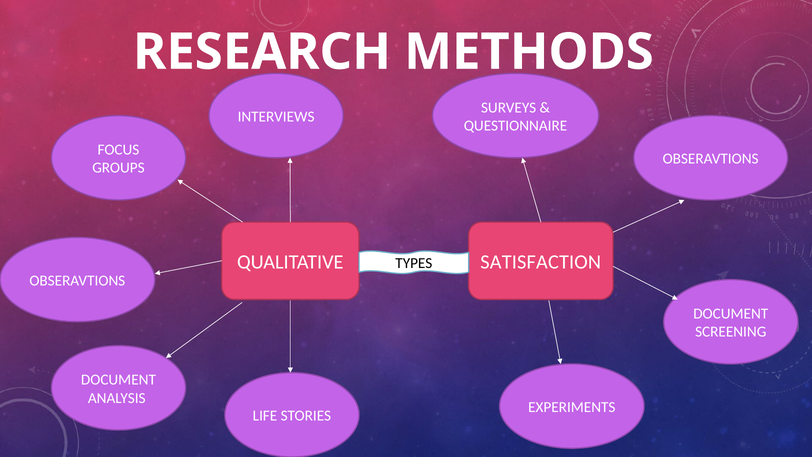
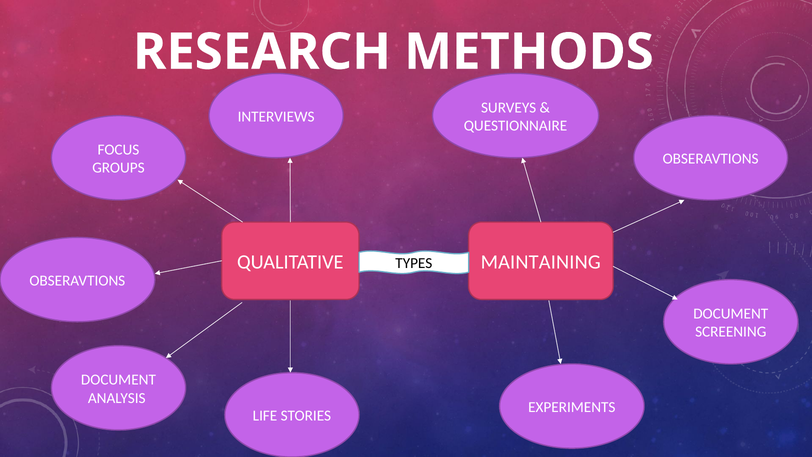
SATISFACTION: SATISFACTION -> MAINTAINING
